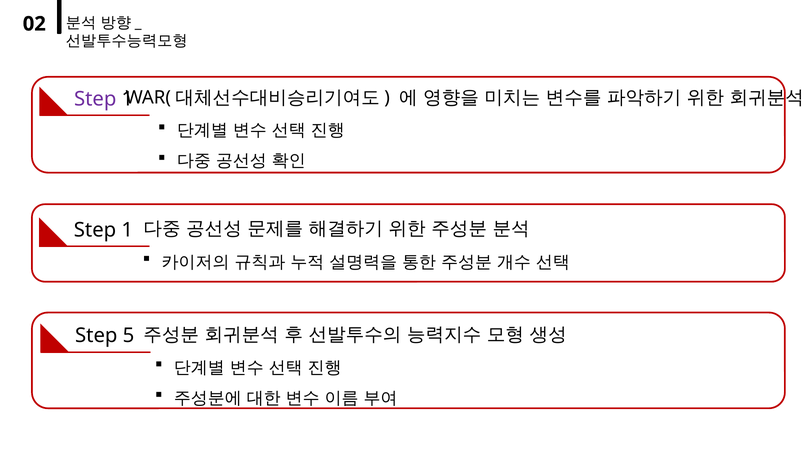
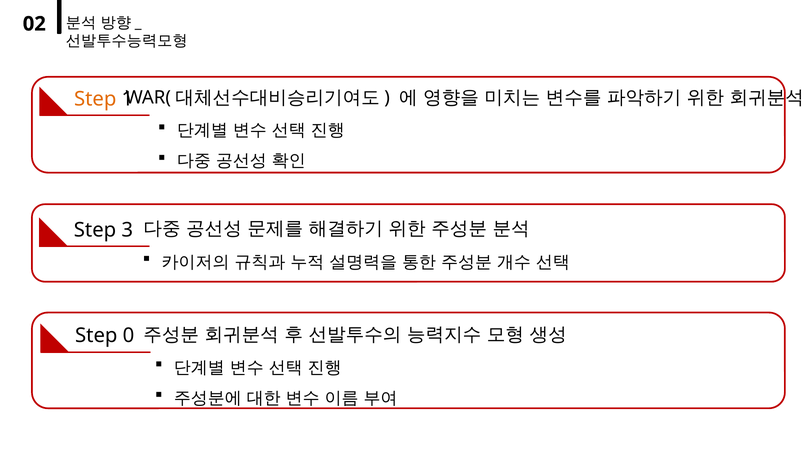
Step at (95, 99) colour: purple -> orange
1: 1 -> 3
5: 5 -> 0
